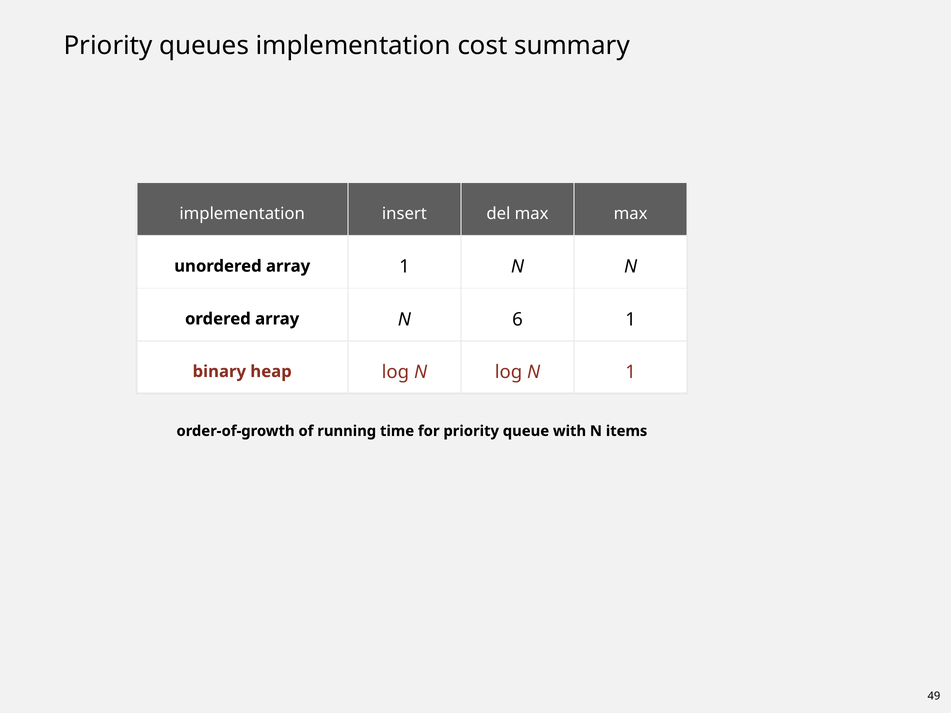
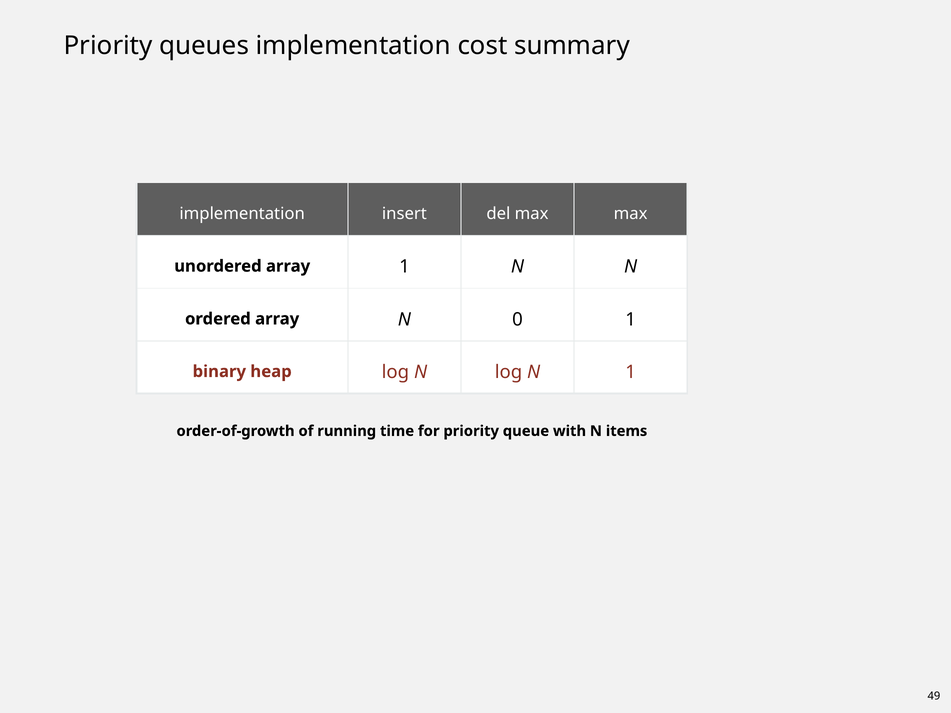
6: 6 -> 0
